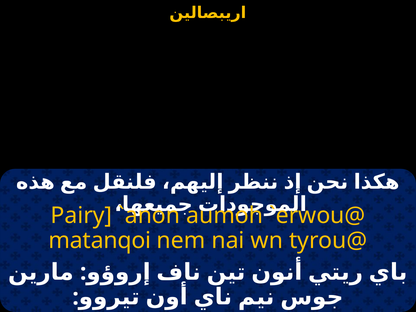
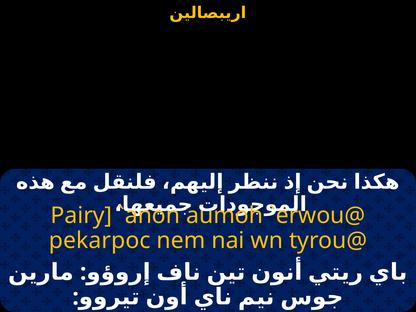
matanqoi: matanqoi -> pekarpoc
